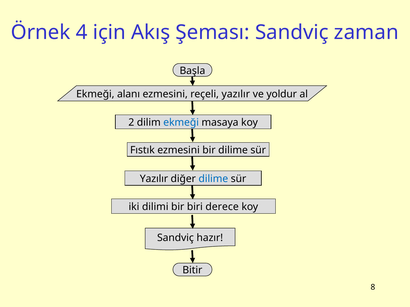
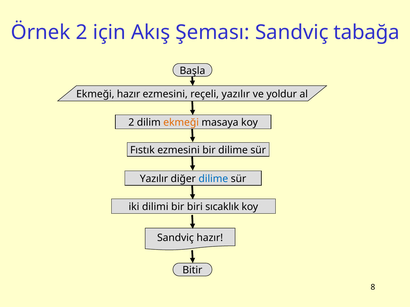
Örnek 4: 4 -> 2
zaman: zaman -> tabağa
Ekmeği alanı: alanı -> hazır
ekmeği at (181, 123) colour: blue -> orange
derece: derece -> sıcaklık
